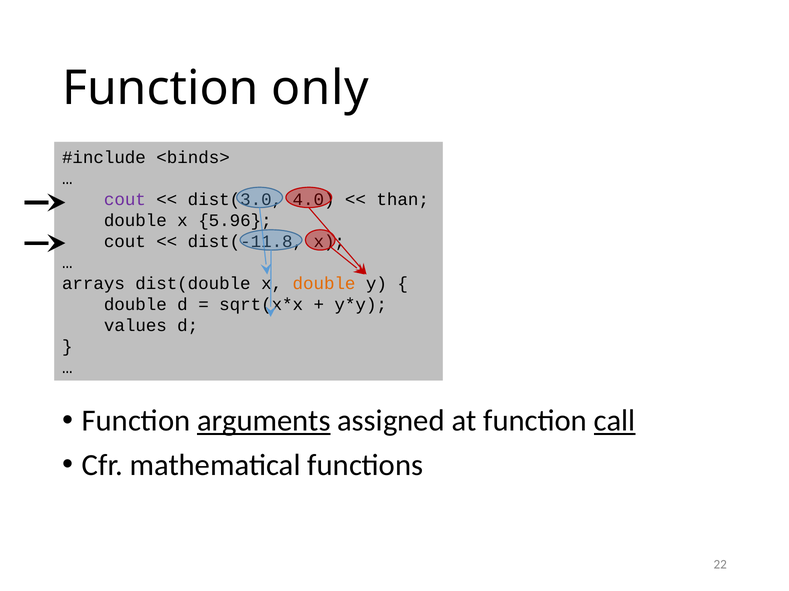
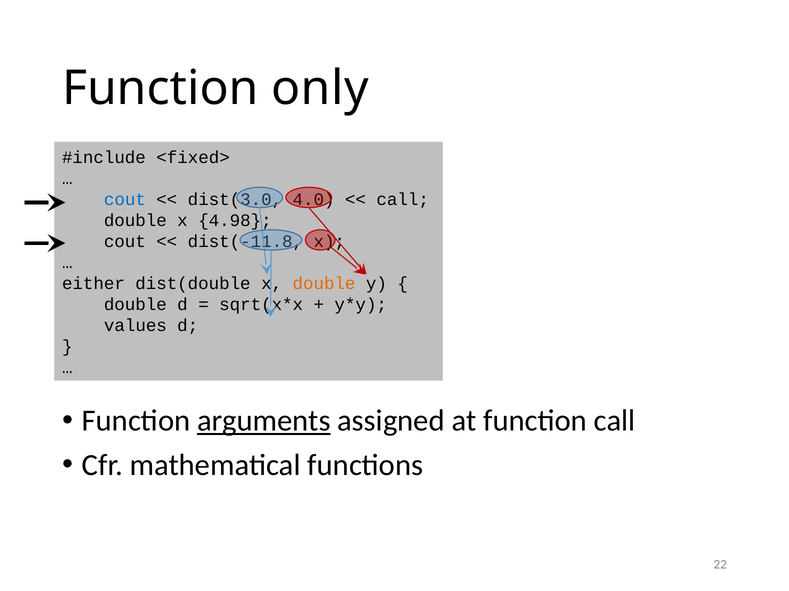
<binds>: <binds> -> <fixed>
cout at (125, 200) colour: purple -> blue
than at (403, 200): than -> call
5.96: 5.96 -> 4.98
arrays: arrays -> either
call at (615, 421) underline: present -> none
